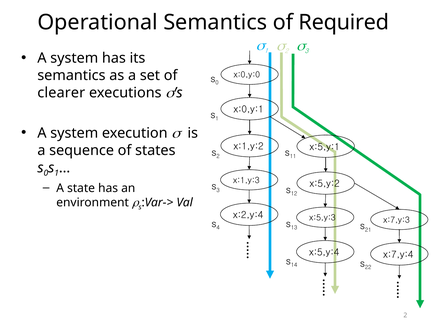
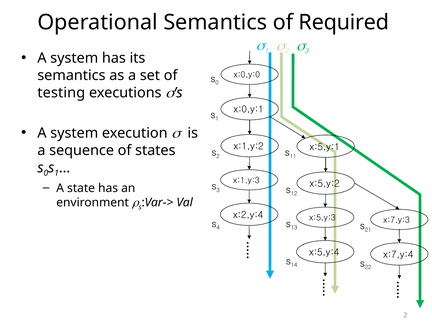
clearer: clearer -> testing
